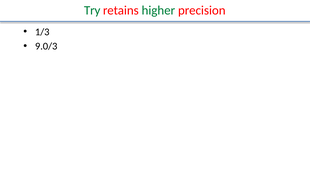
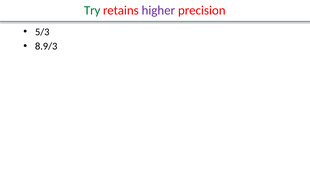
higher colour: green -> purple
1/3: 1/3 -> 5/3
9.0/3: 9.0/3 -> 8.9/3
